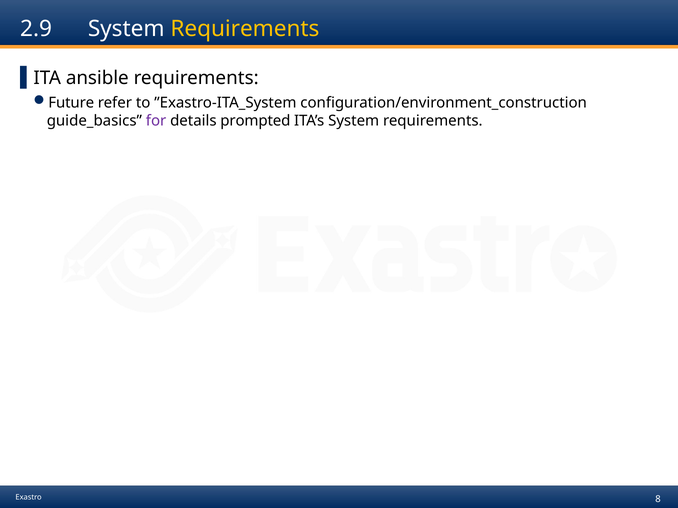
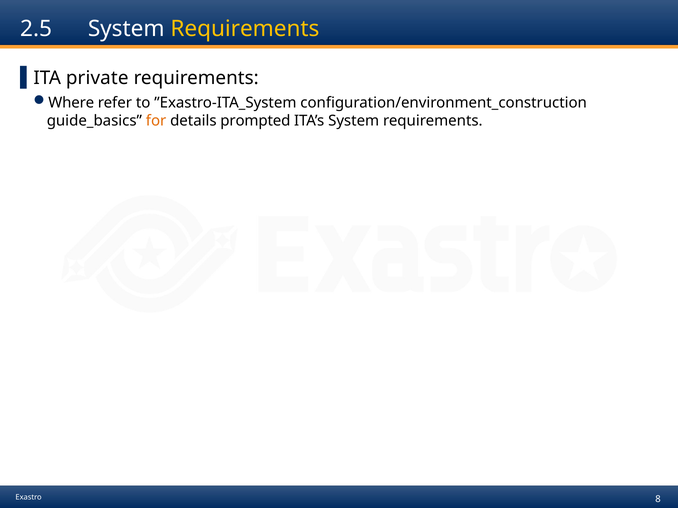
2.9: 2.9 -> 2.5
ansible: ansible -> private
Future: Future -> Where
for colour: purple -> orange
